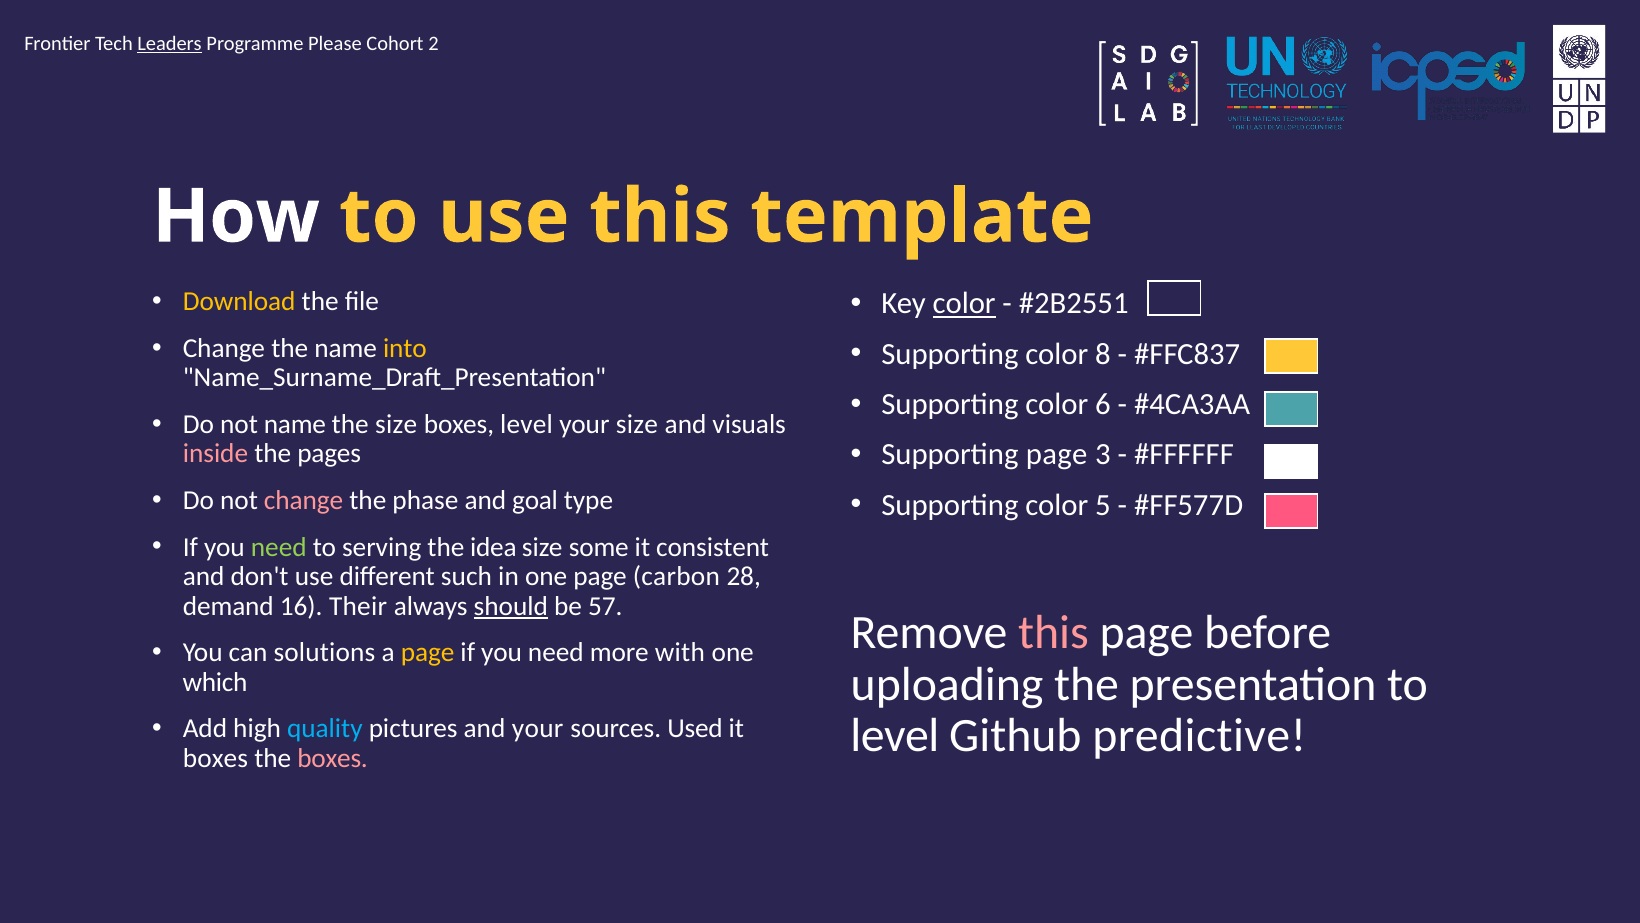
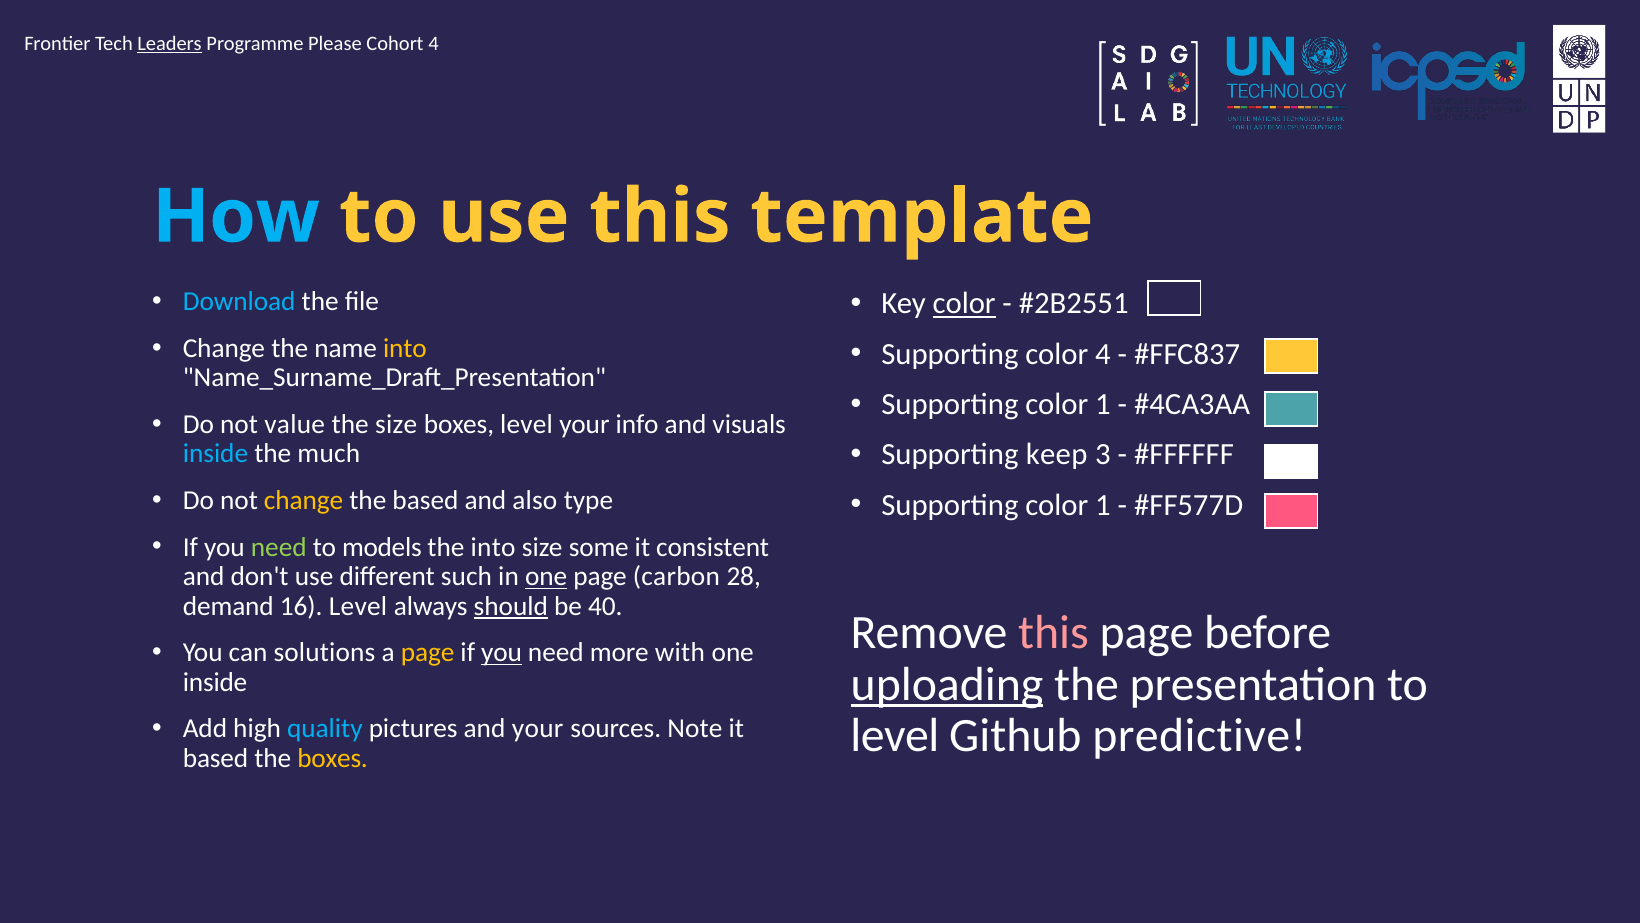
Cohort 2: 2 -> 4
How colour: white -> light blue
Download colour: yellow -> light blue
color 8: 8 -> 4
6 at (1103, 404): 6 -> 1
not name: name -> value
your size: size -> info
Supporting page: page -> keep
inside at (216, 454) colour: pink -> light blue
pages: pages -> much
change at (304, 500) colour: pink -> yellow
the phase: phase -> based
goal: goal -> also
5 at (1103, 505): 5 -> 1
serving: serving -> models
the idea: idea -> into
one at (546, 576) underline: none -> present
16 Their: Their -> Level
57: 57 -> 40
you at (502, 652) underline: none -> present
uploading underline: none -> present
which at (215, 682): which -> inside
Used: Used -> Note
boxes at (215, 758): boxes -> based
boxes at (333, 758) colour: pink -> yellow
